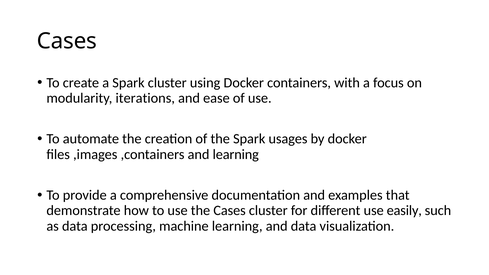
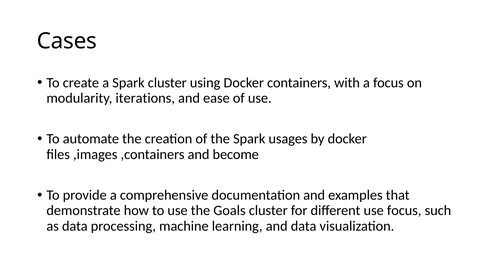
and learning: learning -> become
the Cases: Cases -> Goals
use easily: easily -> focus
